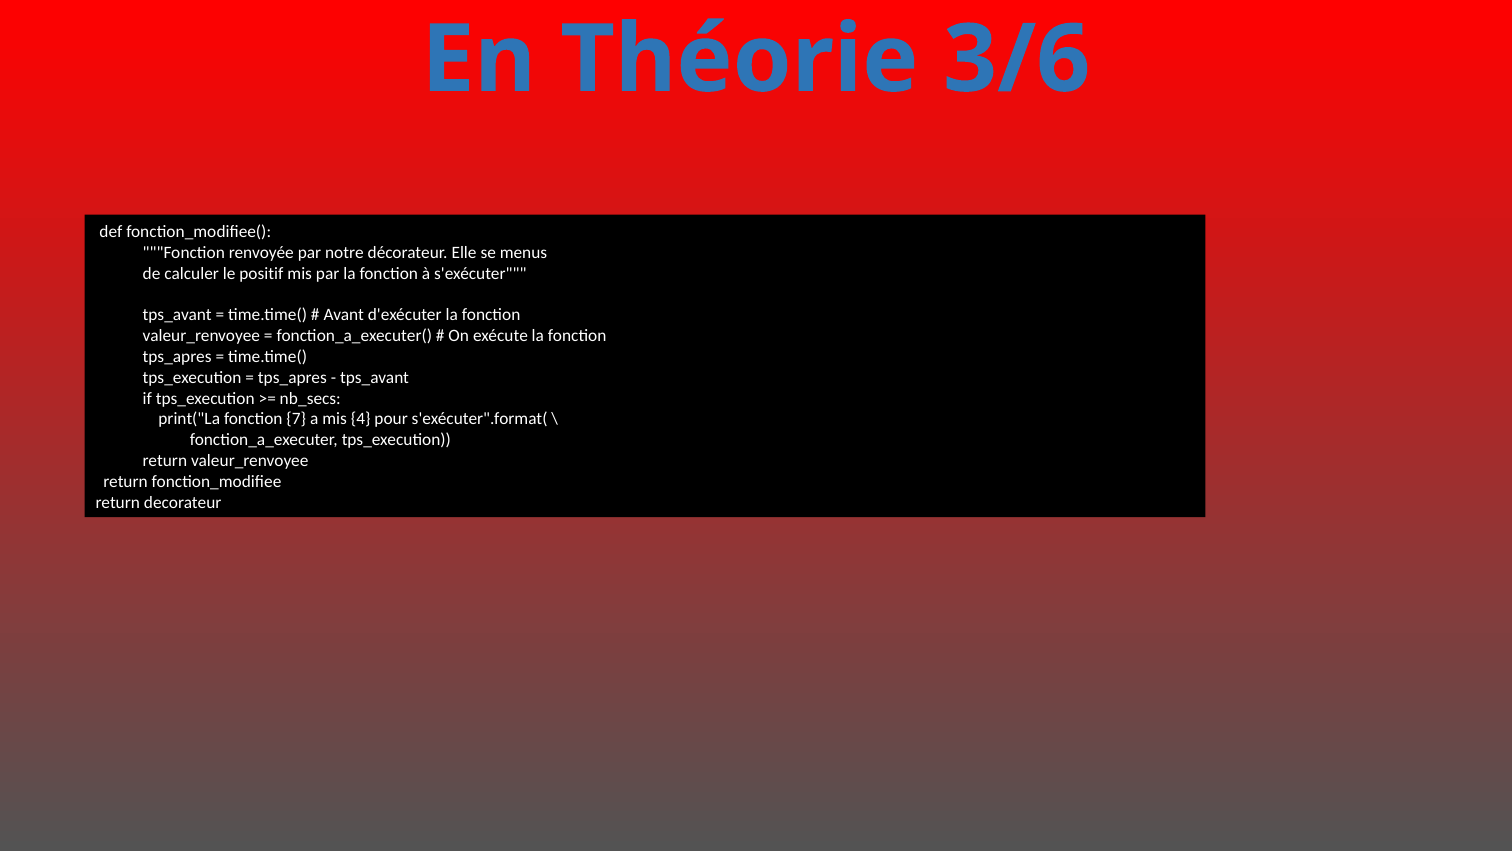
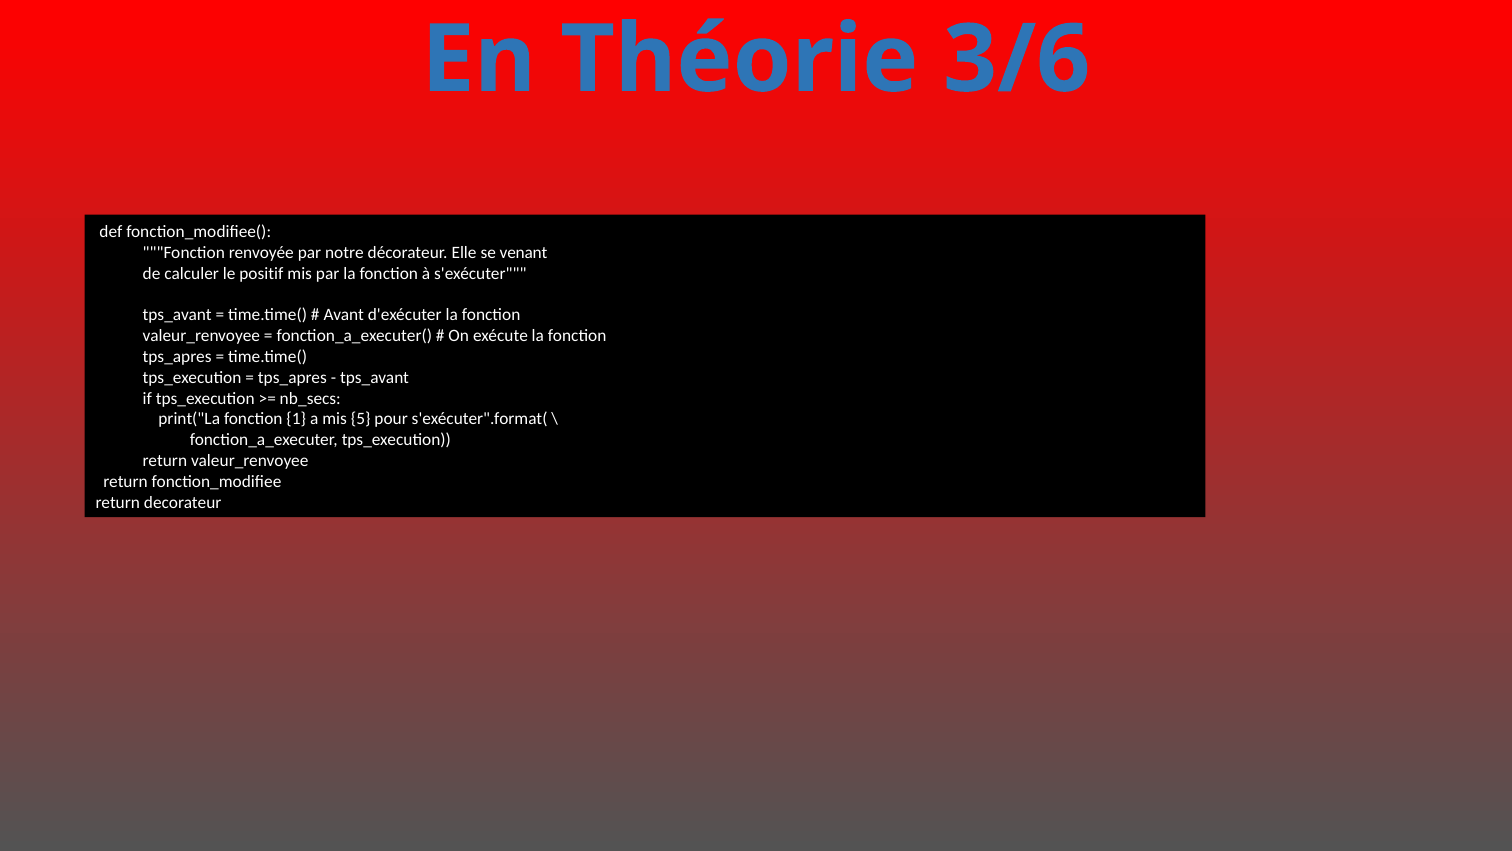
menus: menus -> venant
7: 7 -> 1
4: 4 -> 5
